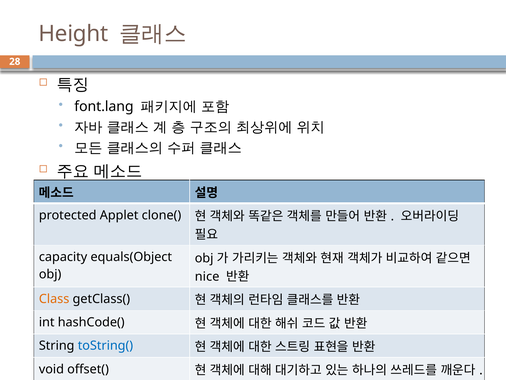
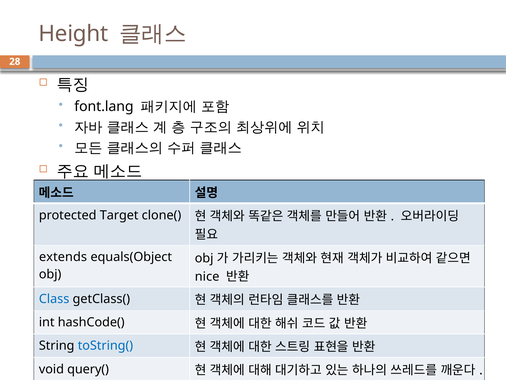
Applet: Applet -> Target
capacity: capacity -> extends
Class colour: orange -> blue
offset(: offset( -> query(
